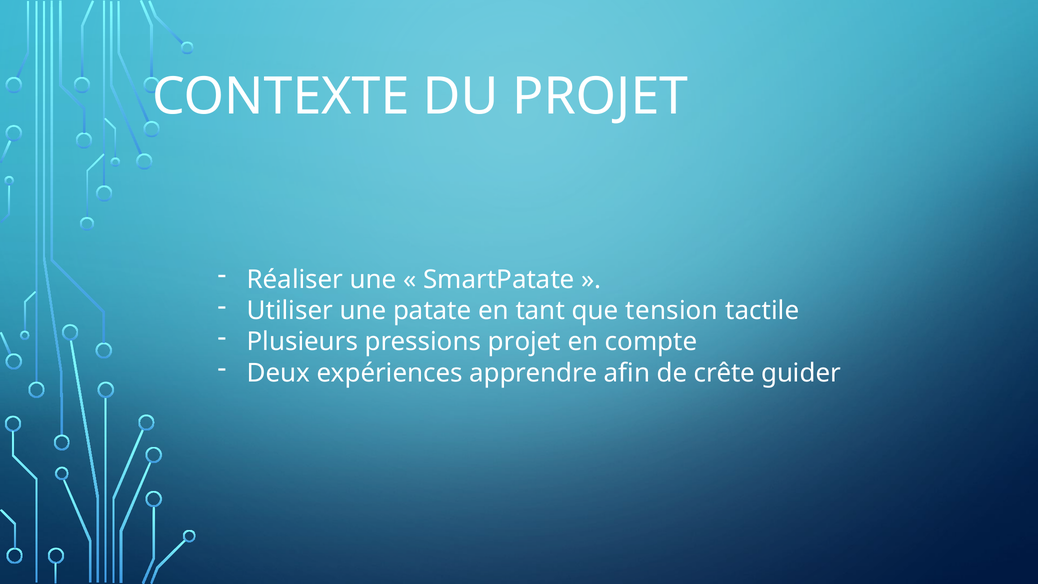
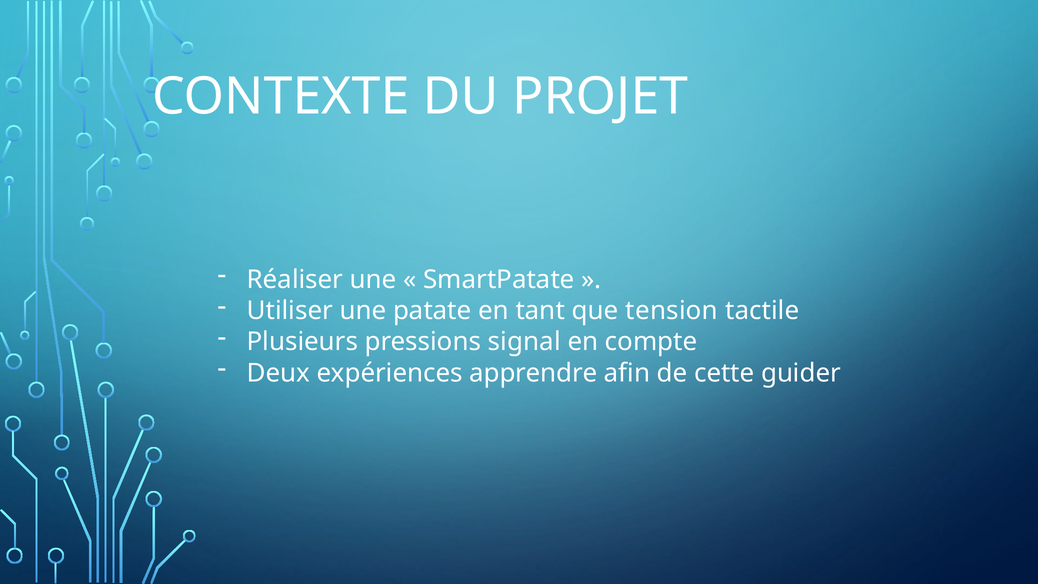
pressions projet: projet -> signal
crête: crête -> cette
